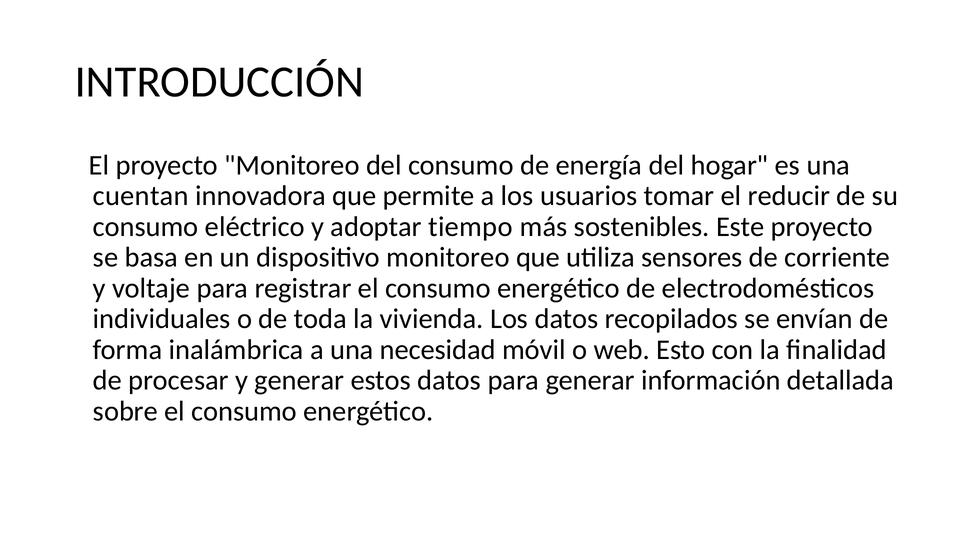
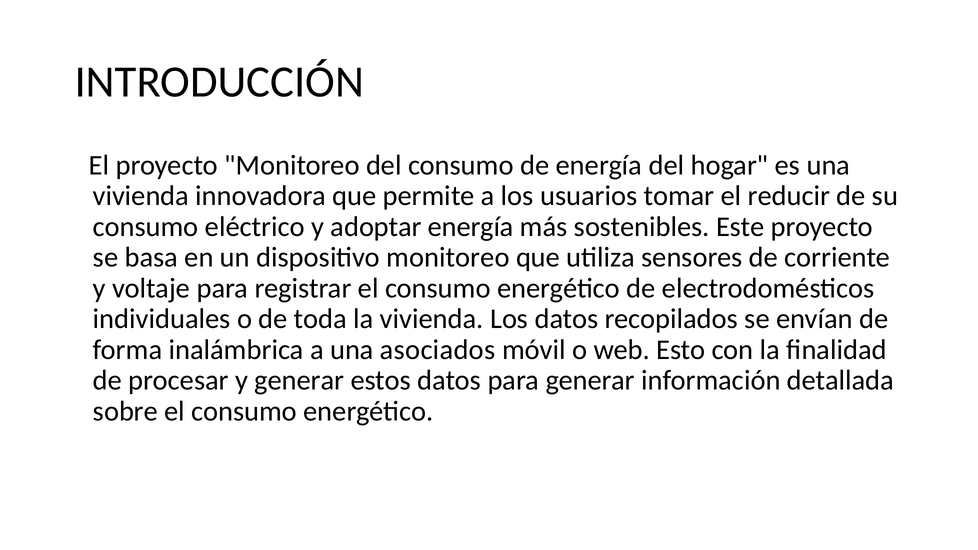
cuentan at (141, 196): cuentan -> vivienda
adoptar tiempo: tiempo -> energía
necesidad: necesidad -> asociados
